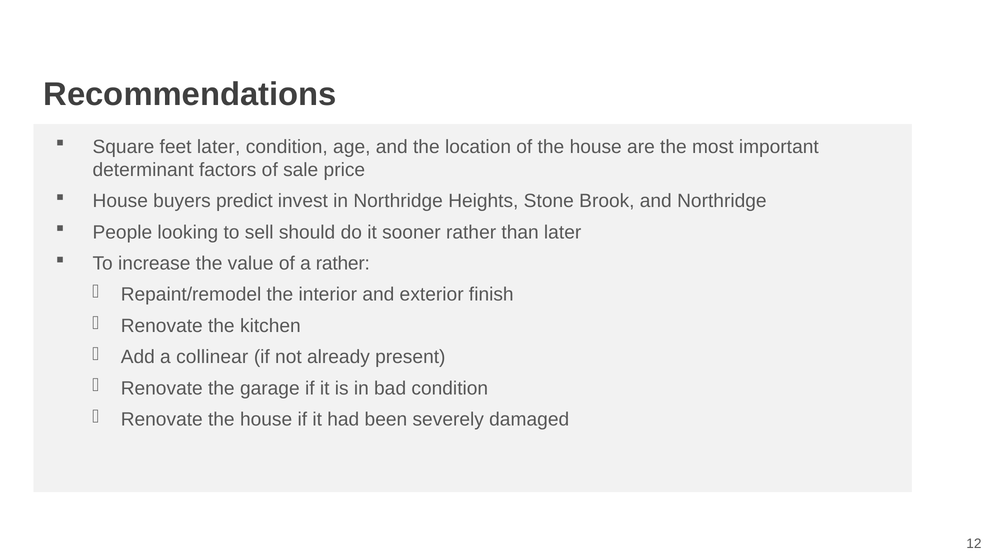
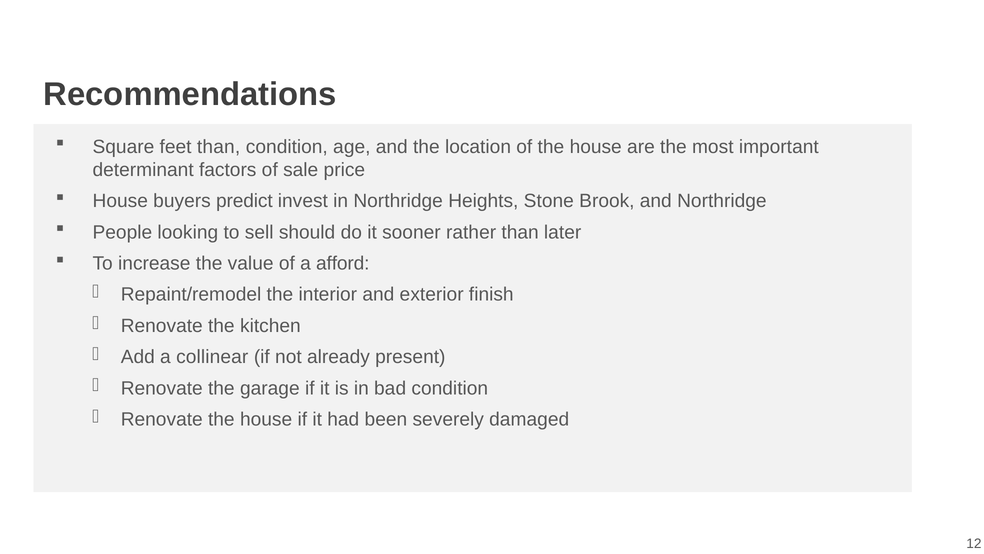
feet later: later -> than
a rather: rather -> afford
